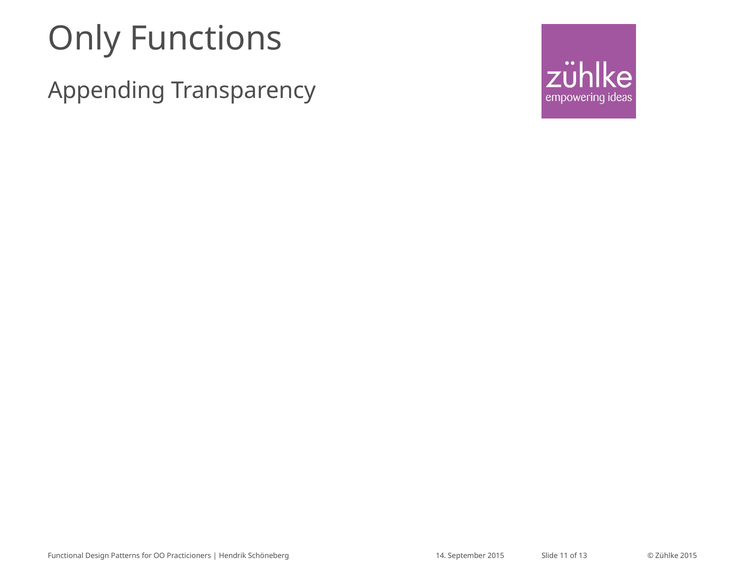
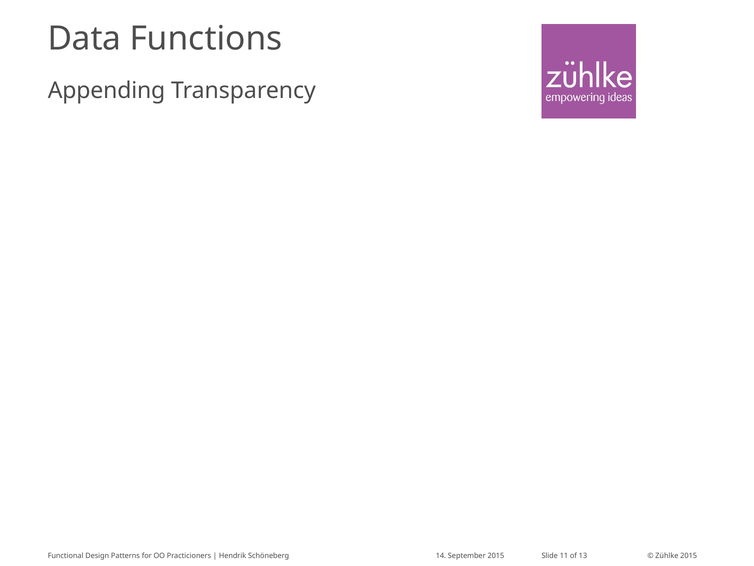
Only: Only -> Data
